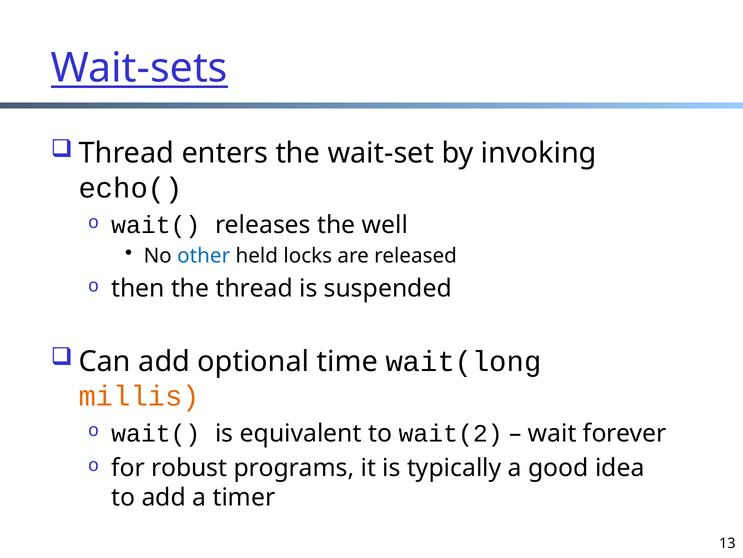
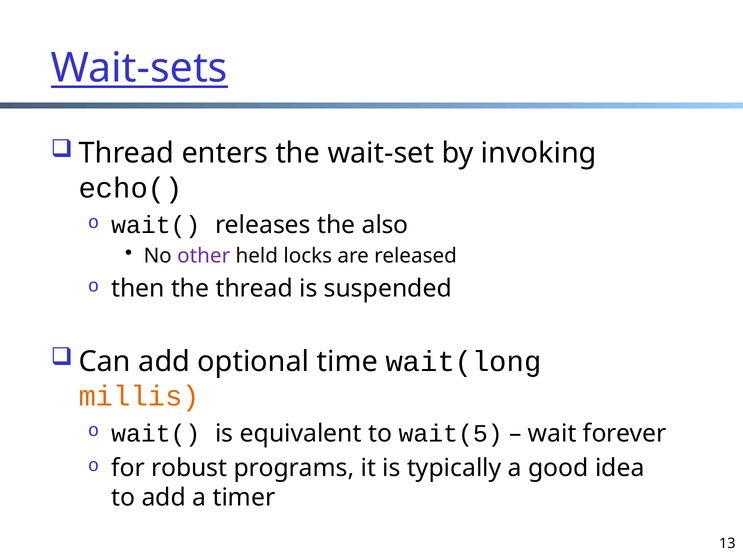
well: well -> also
other colour: blue -> purple
wait(2: wait(2 -> wait(5
